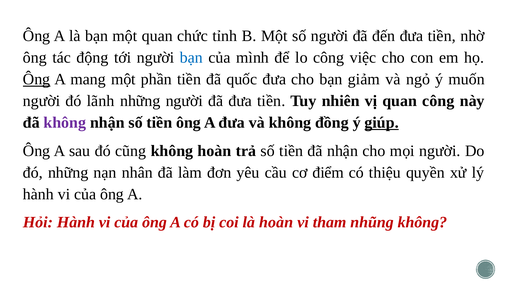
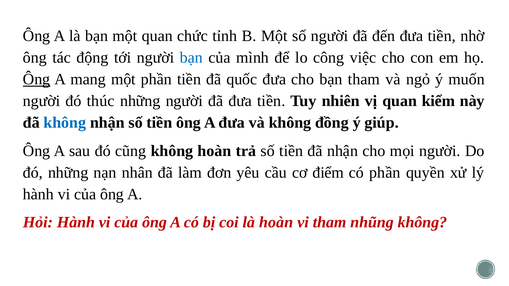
bạn giảm: giảm -> tham
lãnh: lãnh -> thúc
quan công: công -> kiểm
không at (65, 123) colour: purple -> blue
giúp underline: present -> none
có thiệu: thiệu -> phần
